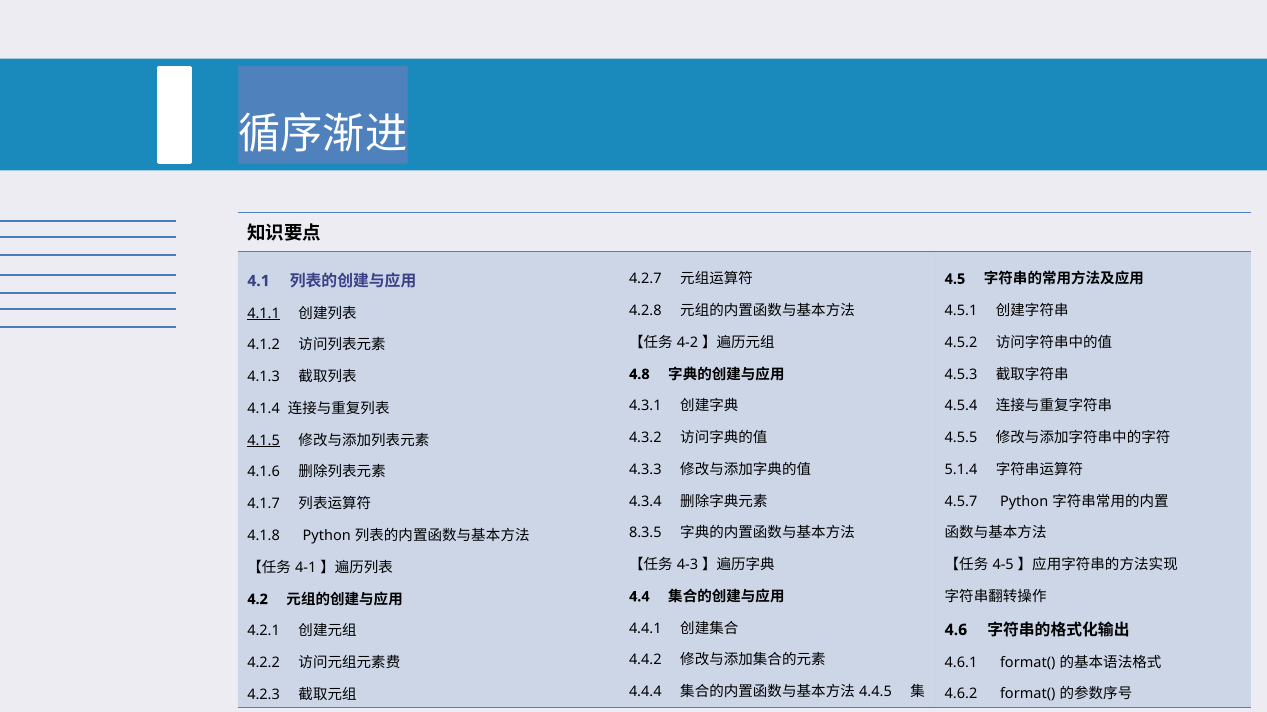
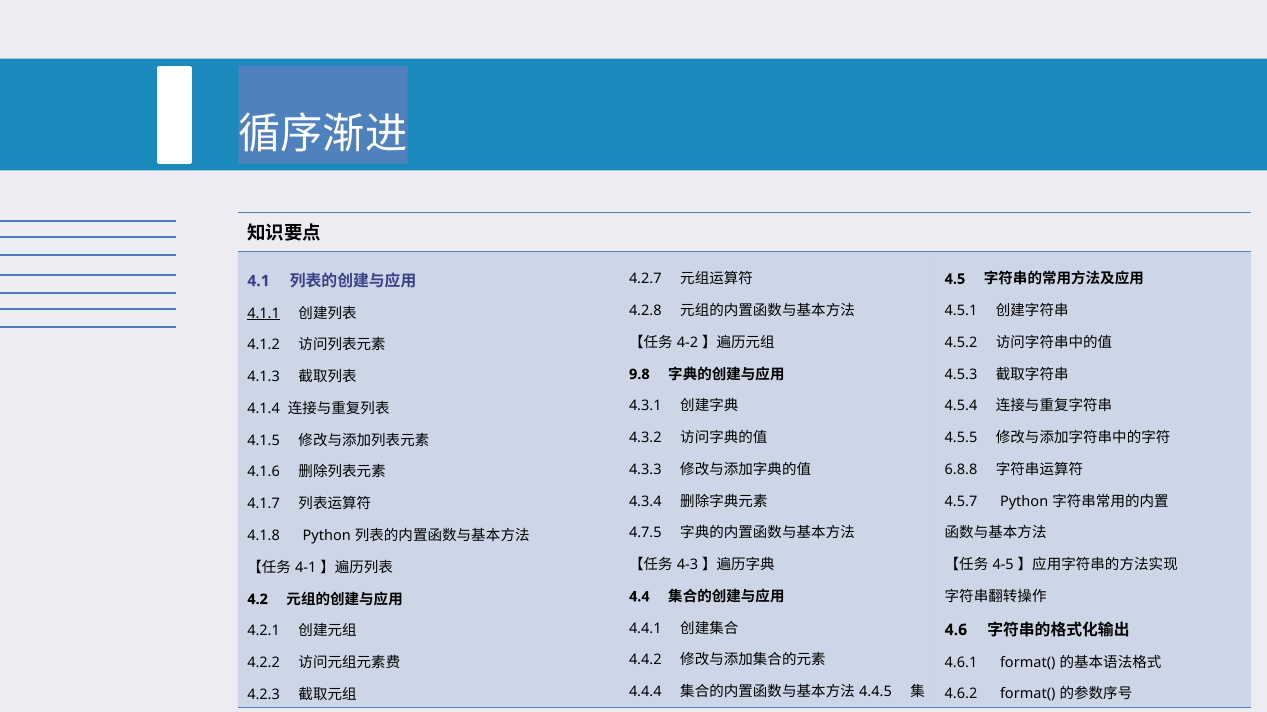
4.8: 4.8 -> 9.8
4.1.5 underline: present -> none
5.1.4: 5.1.4 -> 6.8.8
8.3.5: 8.3.5 -> 4.7.5
